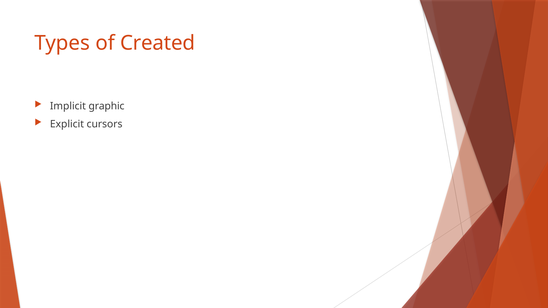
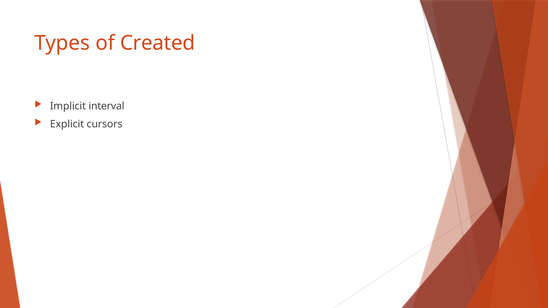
graphic: graphic -> interval
